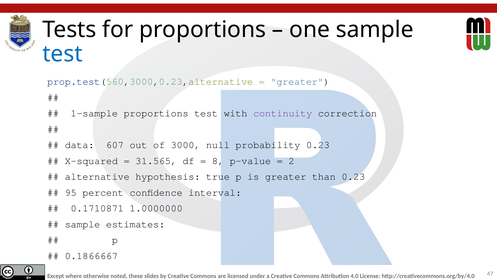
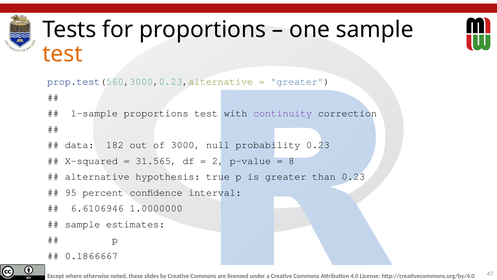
test at (63, 54) colour: blue -> orange
607: 607 -> 182
8: 8 -> 2
2: 2 -> 8
0.1710871: 0.1710871 -> 6.6106946
